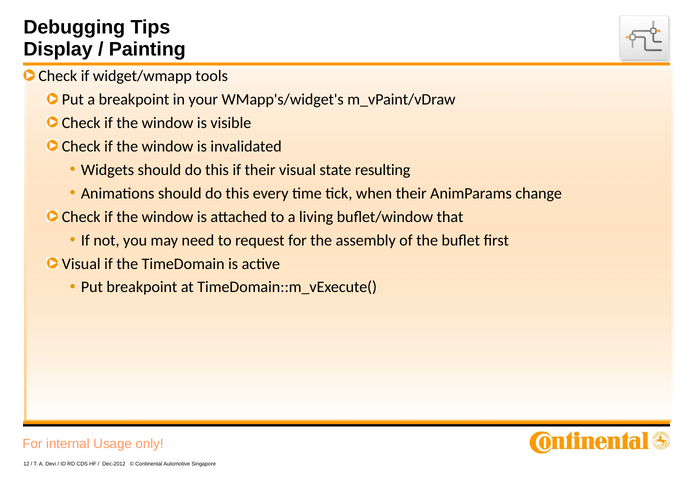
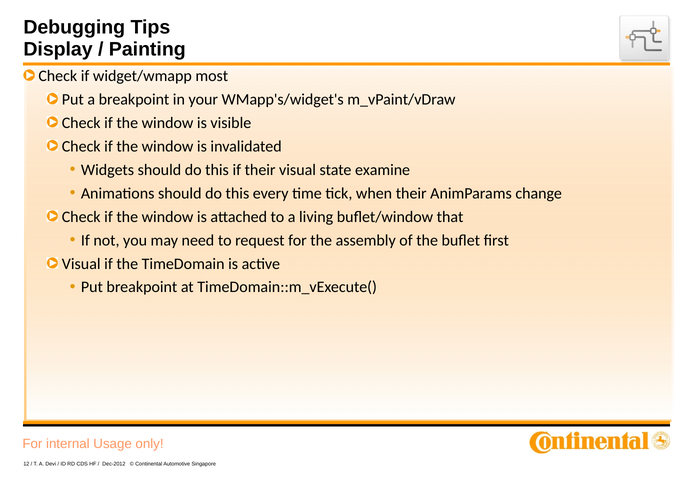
tools: tools -> most
resulting: resulting -> examine
